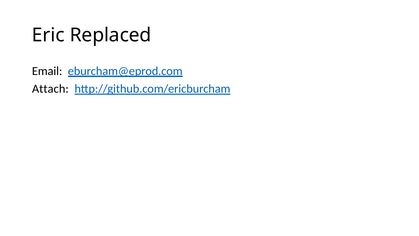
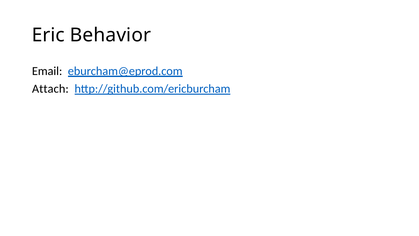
Replaced: Replaced -> Behavior
